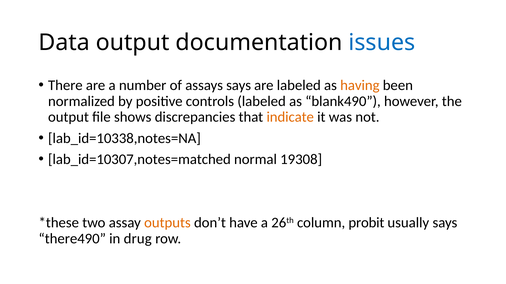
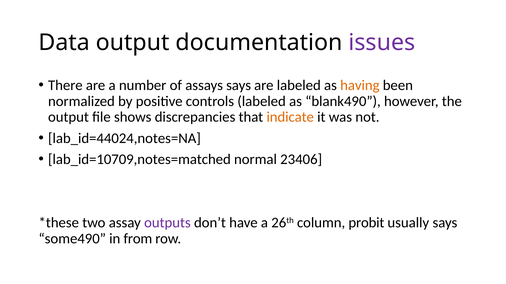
issues colour: blue -> purple
lab_id=10338,notes=NA: lab_id=10338,notes=NA -> lab_id=44024,notes=NA
lab_id=10307,notes=matched: lab_id=10307,notes=matched -> lab_id=10709,notes=matched
19308: 19308 -> 23406
outputs colour: orange -> purple
there490: there490 -> some490
drug: drug -> from
